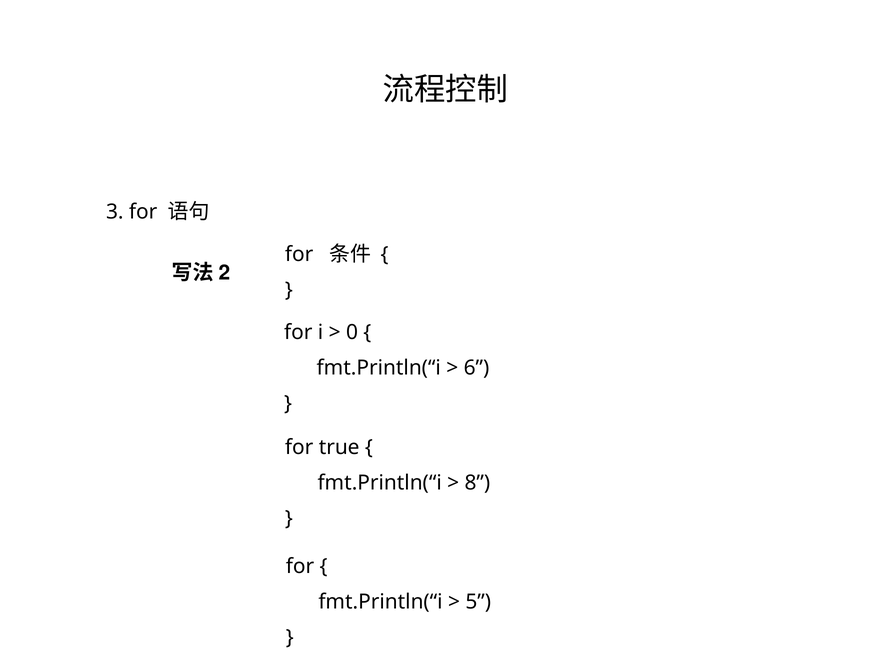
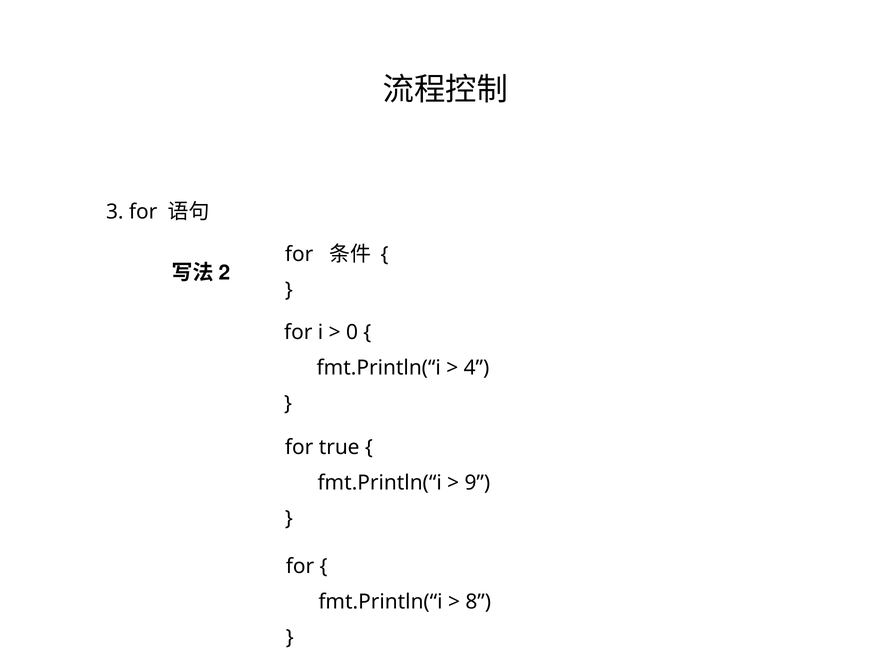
6: 6 -> 4
8: 8 -> 9
5: 5 -> 8
